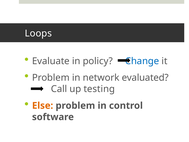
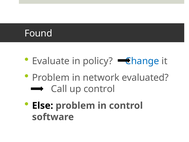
Loops: Loops -> Found
up testing: testing -> control
Else colour: orange -> black
